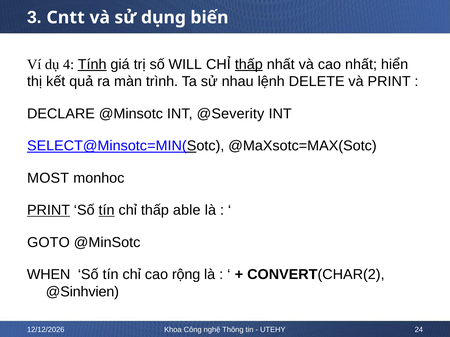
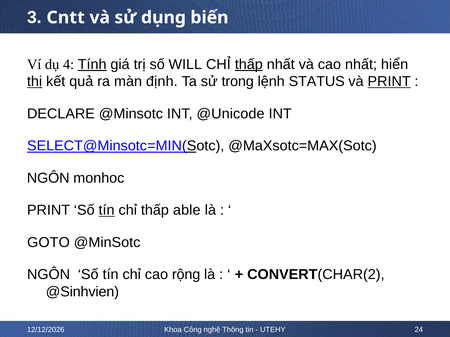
thị underline: none -> present
trình: trình -> định
nhau: nhau -> trong
DELETE: DELETE -> STATUS
PRINT at (389, 82) underline: none -> present
@Severity: @Severity -> @Unicode
MOST at (48, 178): MOST -> NGÔN
PRINT at (49, 211) underline: present -> none
WHEN at (49, 275): WHEN -> NGÔN
